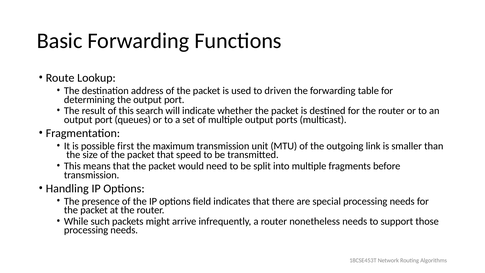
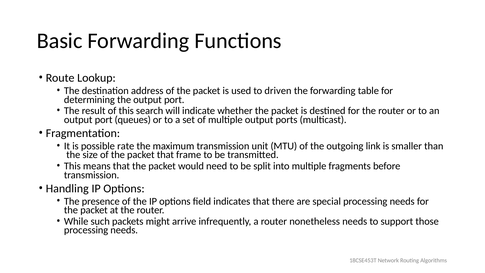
first: first -> rate
speed: speed -> frame
